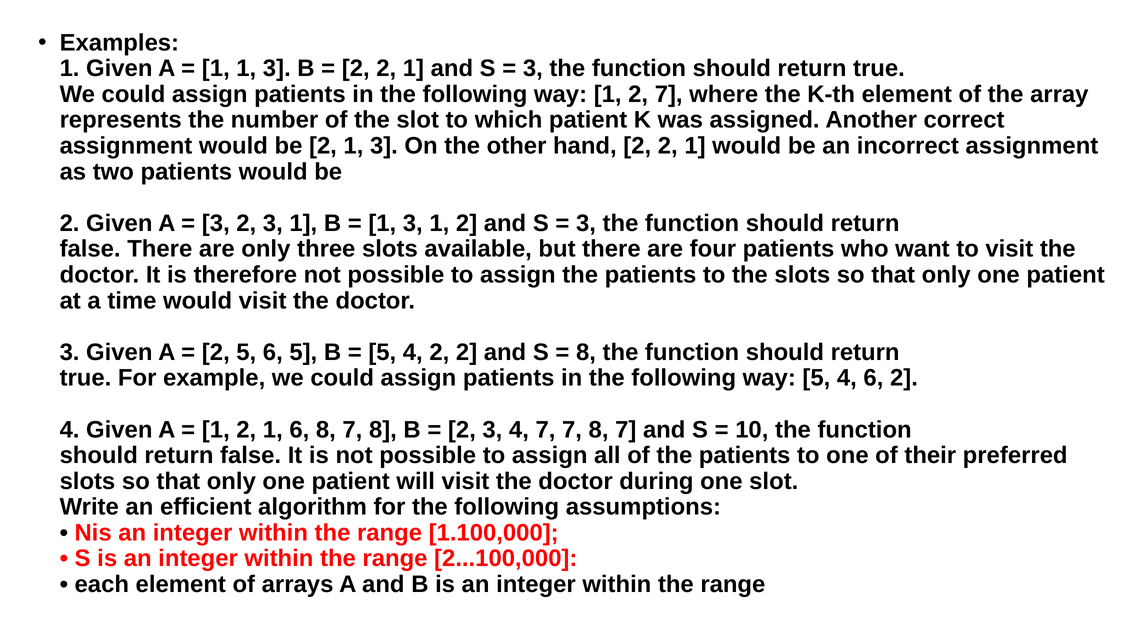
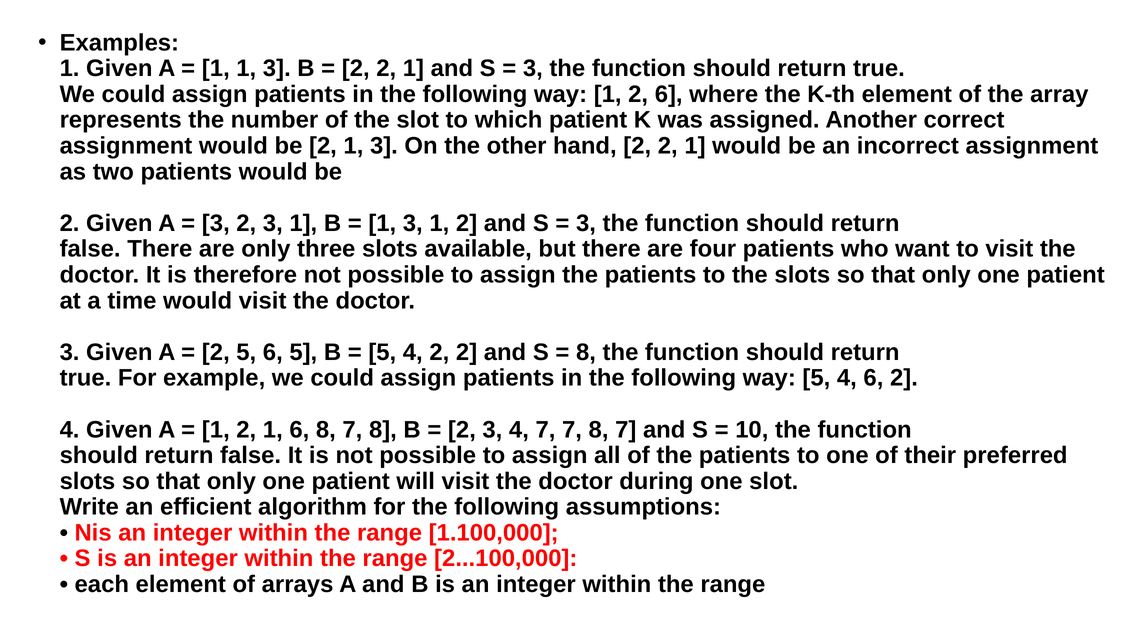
2 7: 7 -> 6
